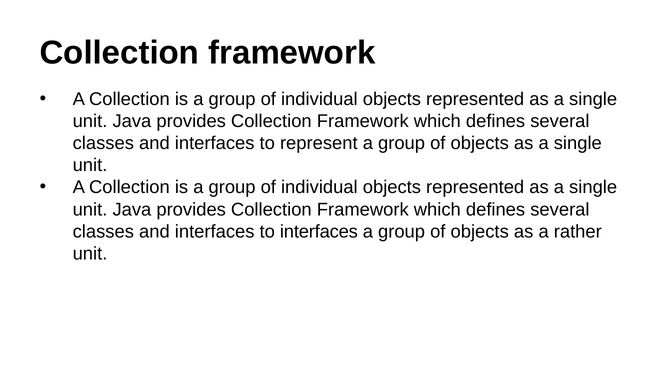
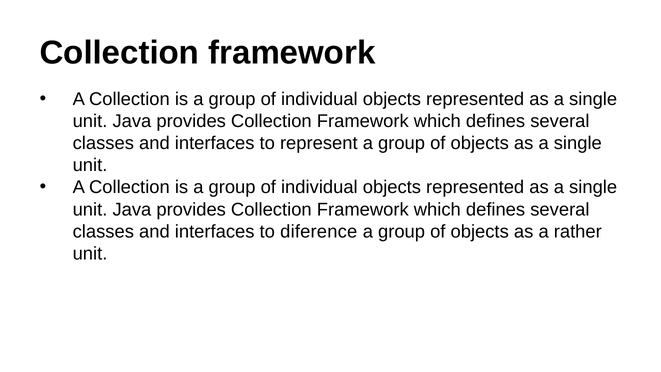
to interfaces: interfaces -> diference
